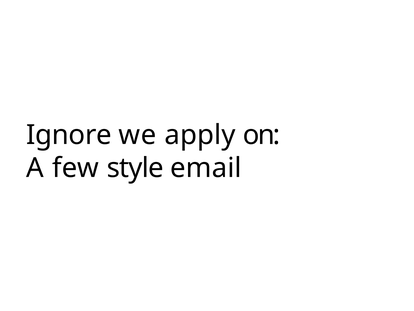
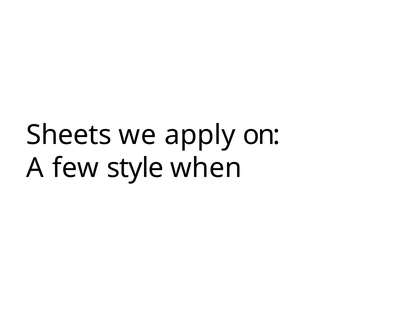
Ignore: Ignore -> Sheets
email: email -> when
